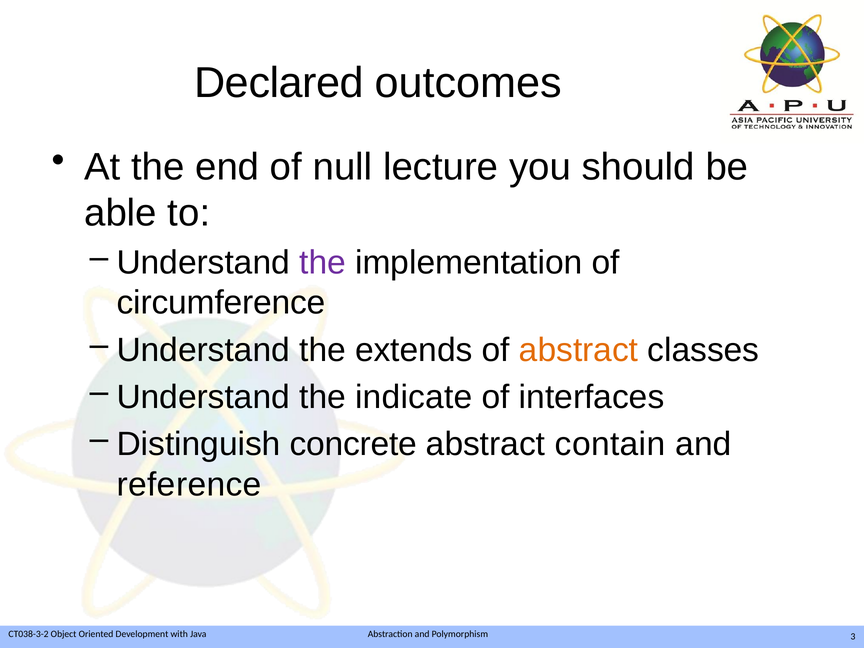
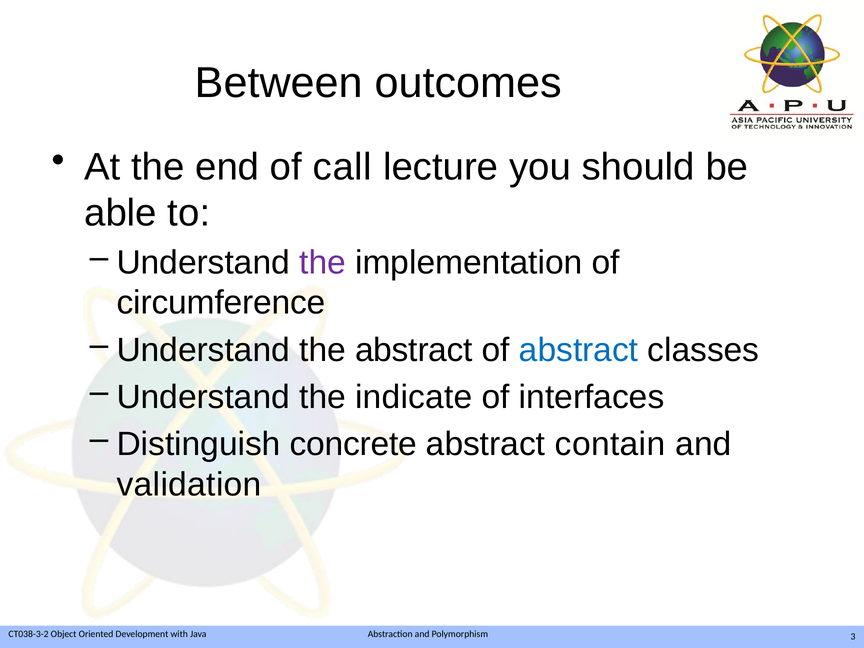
Declared: Declared -> Between
null: null -> call
the extends: extends -> abstract
abstract at (579, 350) colour: orange -> blue
reference: reference -> validation
